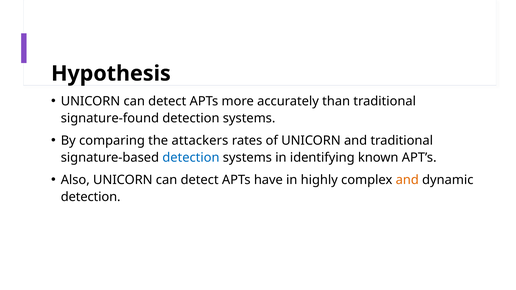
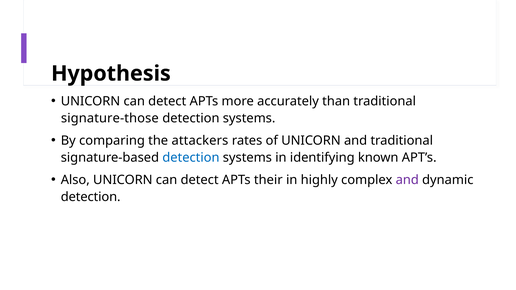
signature-found: signature-found -> signature-those
have: have -> their
and at (407, 180) colour: orange -> purple
